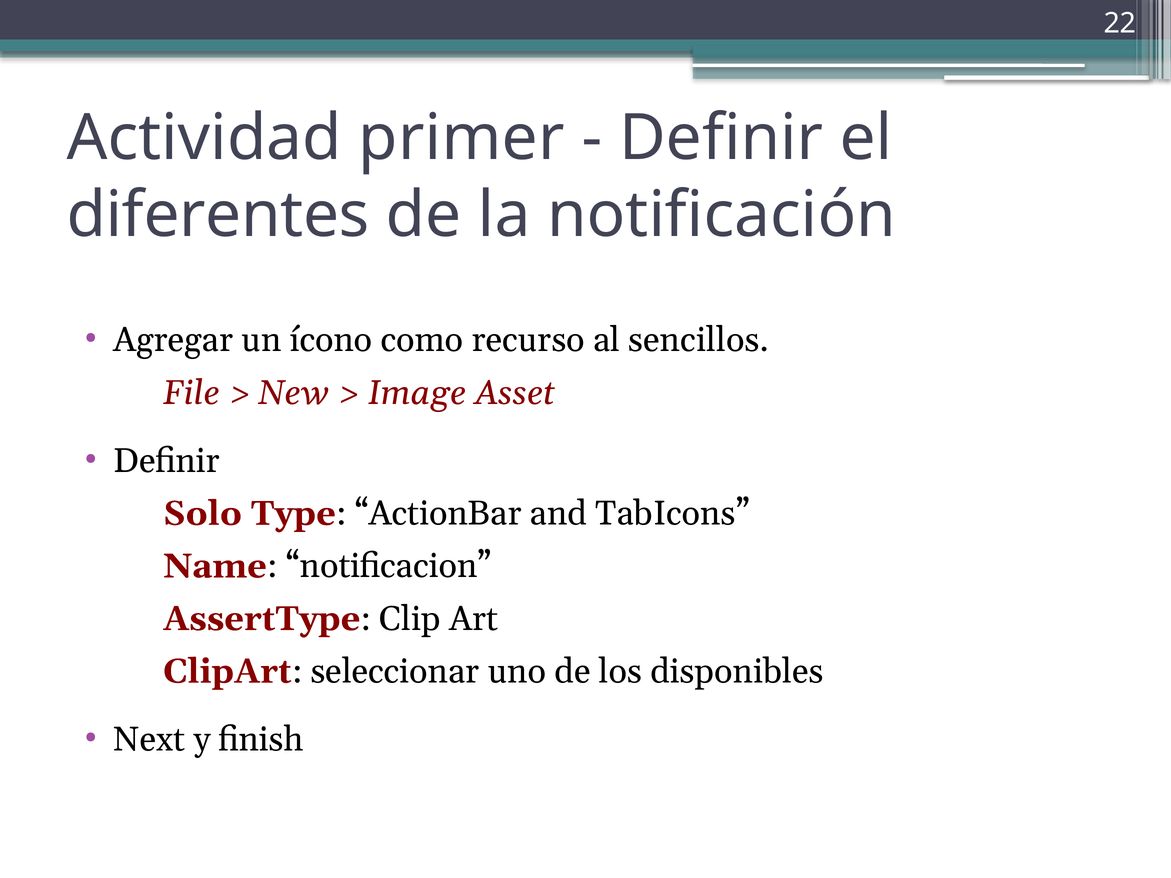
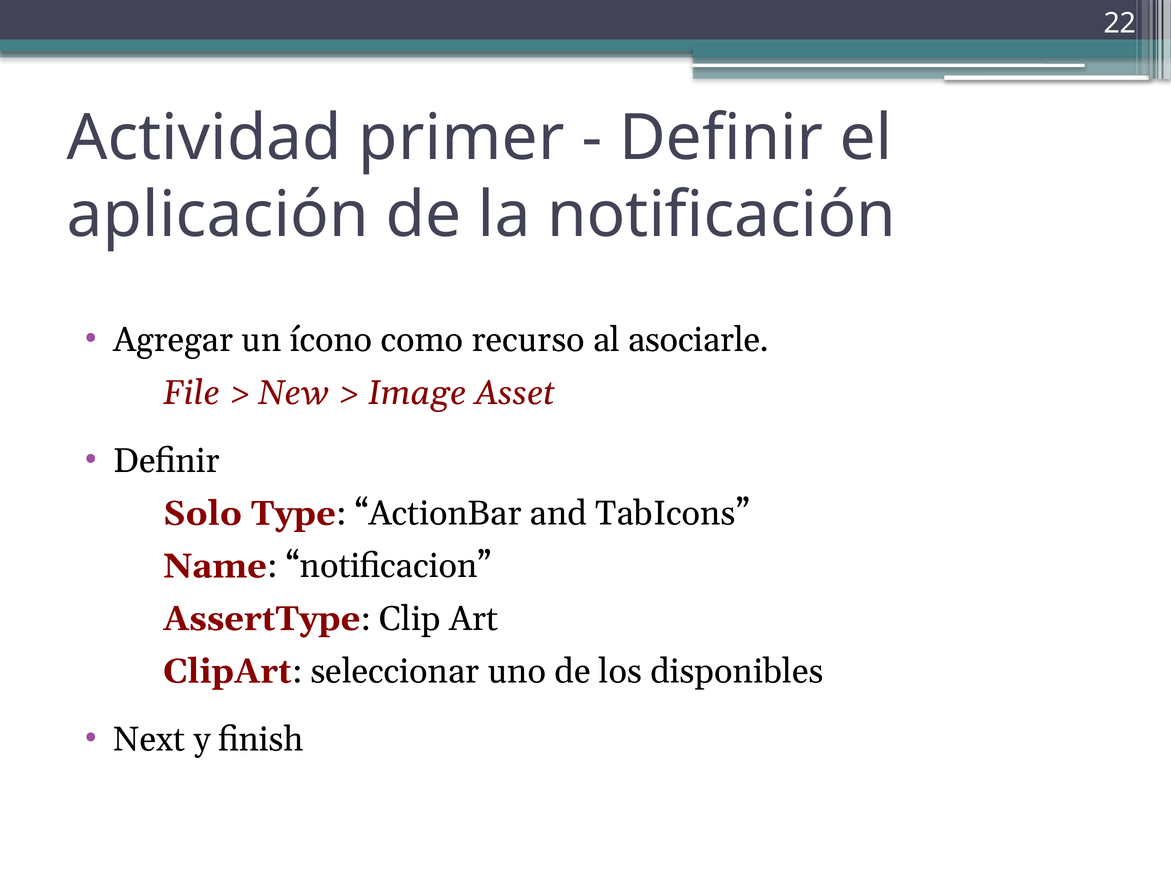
diferentes: diferentes -> aplicación
sencillos: sencillos -> asociarle
